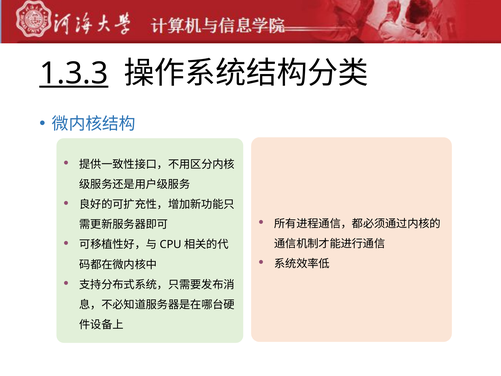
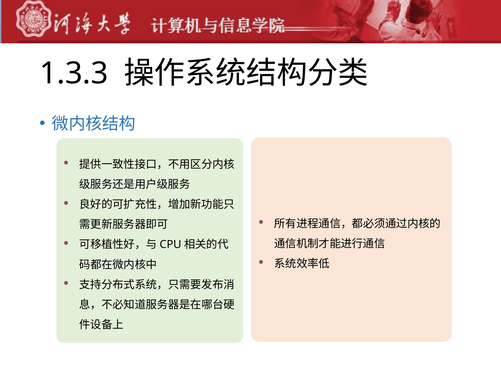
1.3.3 underline: present -> none
